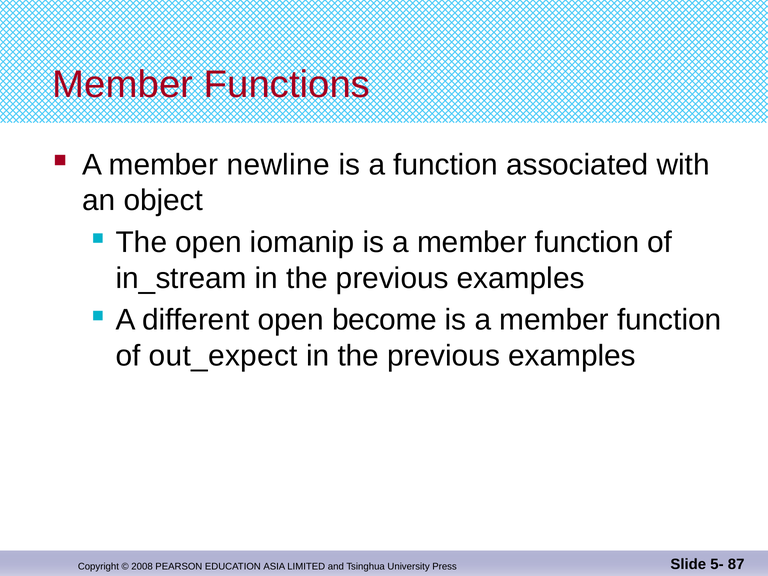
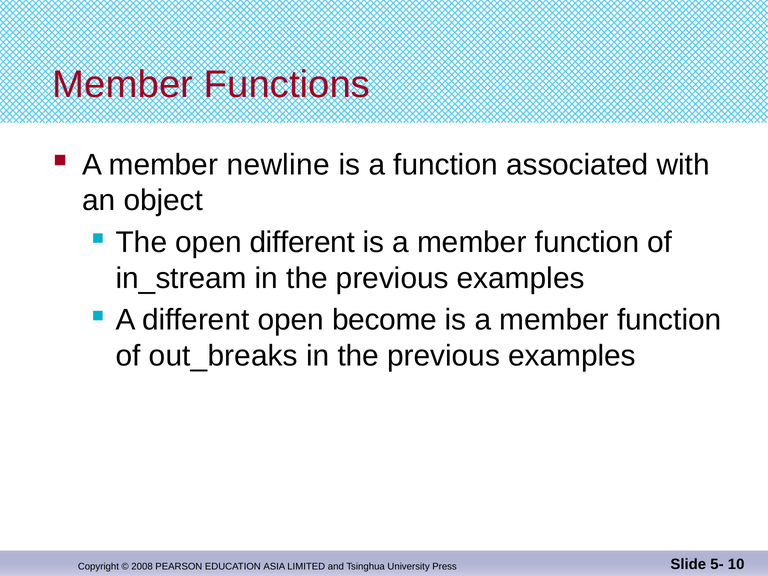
open iomanip: iomanip -> different
out_expect: out_expect -> out_breaks
87: 87 -> 10
